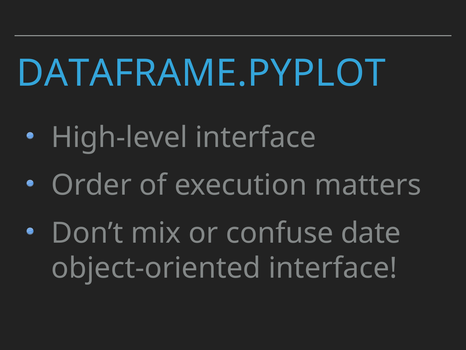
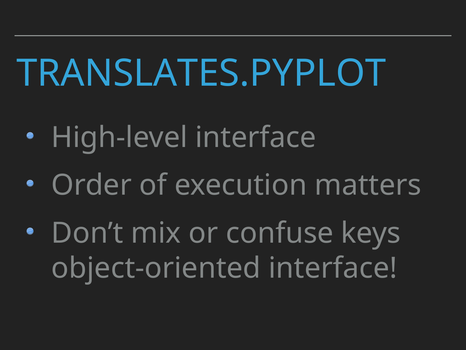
DATAFRAME.PYPLOT: DATAFRAME.PYPLOT -> TRANSLATES.PYPLOT
date: date -> keys
